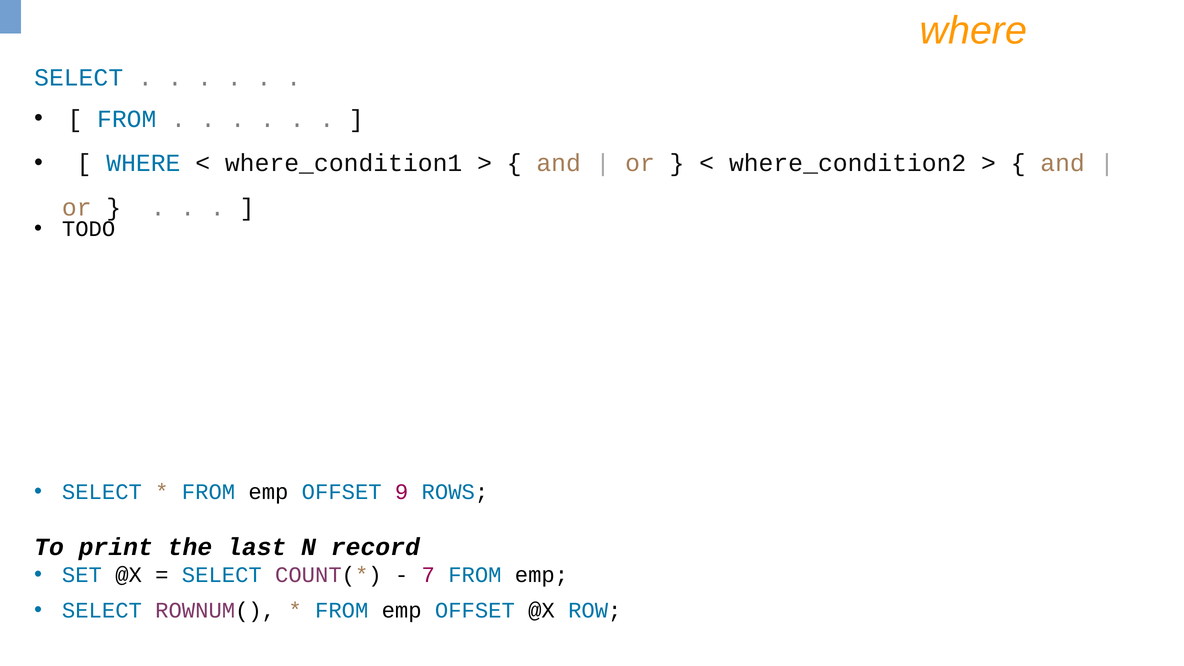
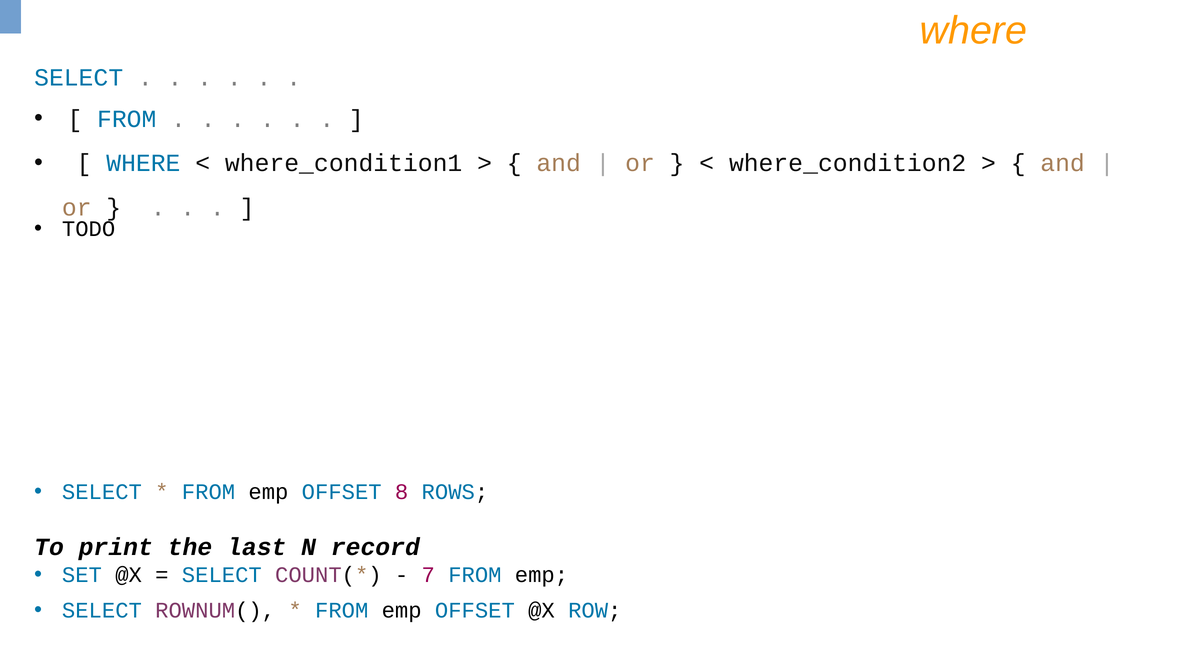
9: 9 -> 8
